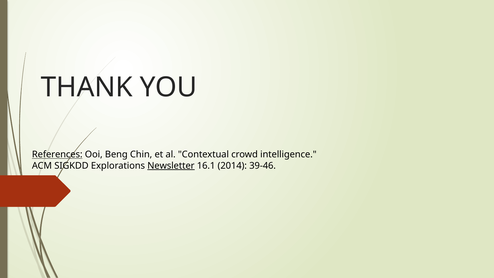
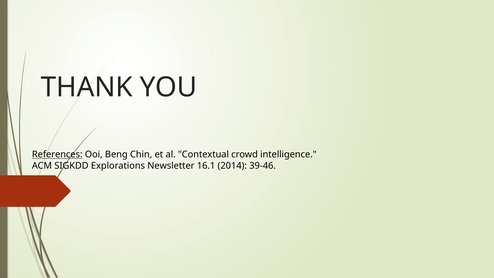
Newsletter underline: present -> none
